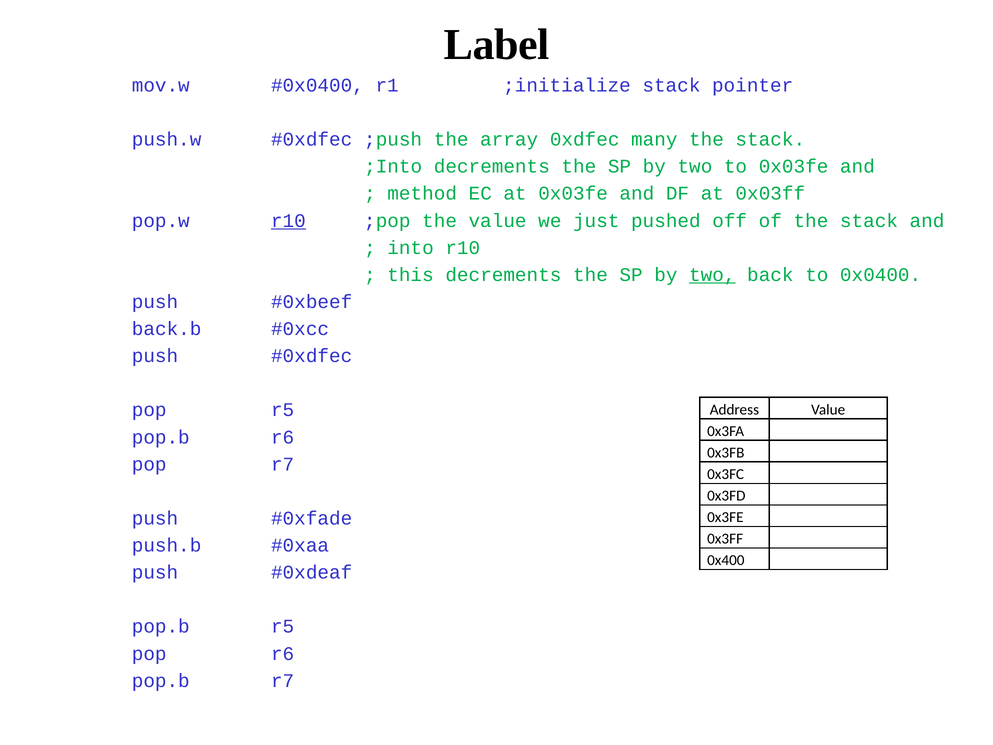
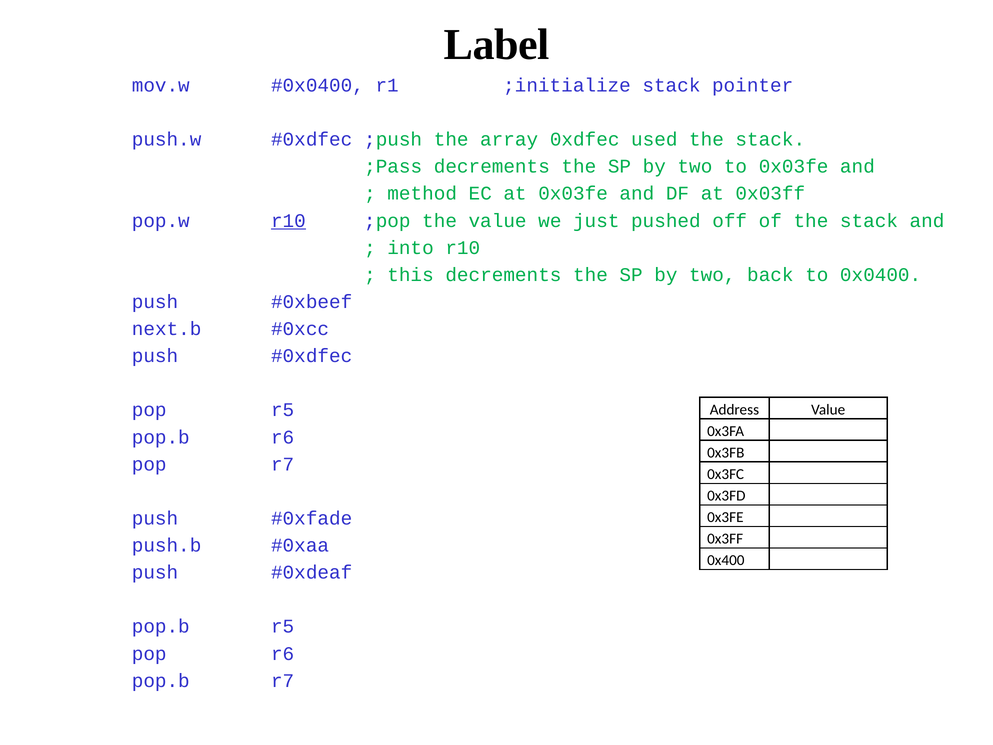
many: many -> used
;Into: ;Into -> ;Pass
two at (712, 275) underline: present -> none
back.b: back.b -> next.b
